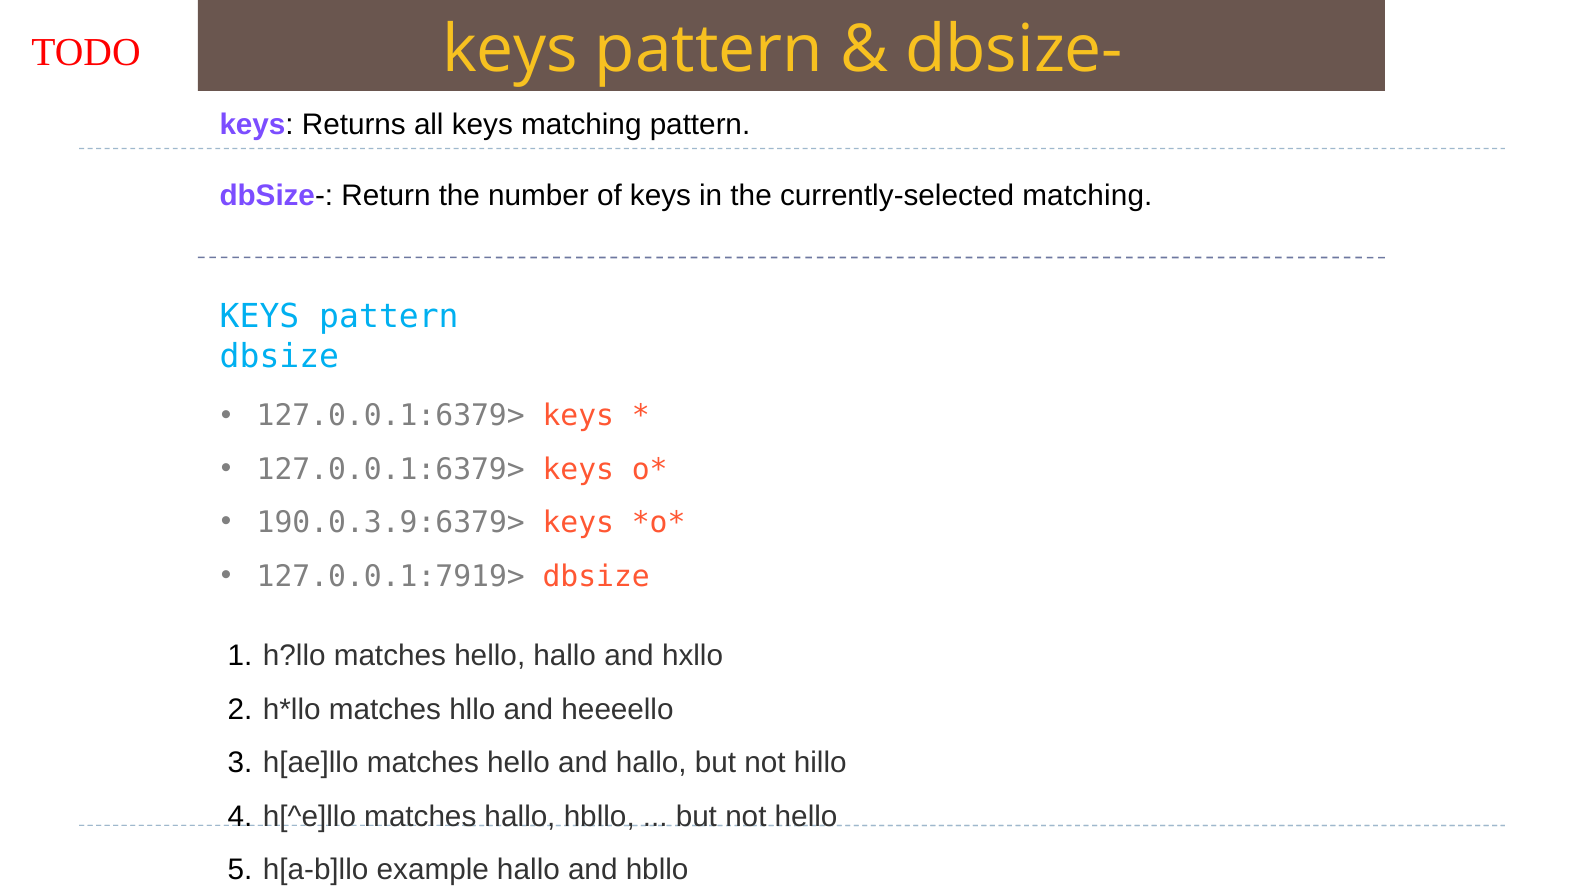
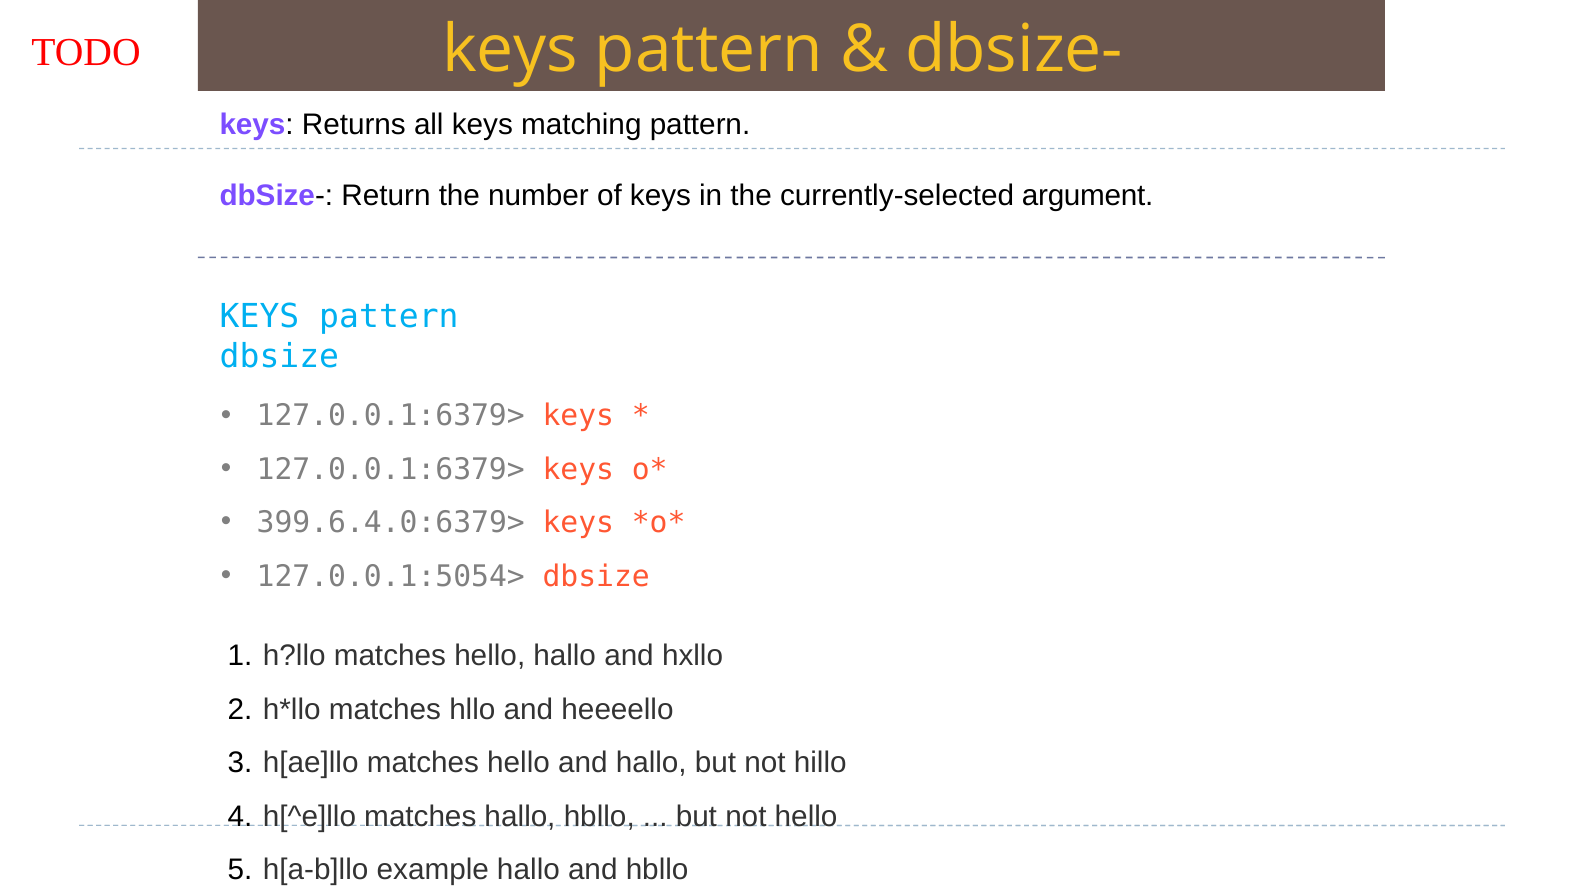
currently-selected matching: matching -> argument
190.0.3.9:6379>: 190.0.3.9:6379> -> 399.6.4.0:6379>
127.0.0.1:7919>: 127.0.0.1:7919> -> 127.0.0.1:5054>
